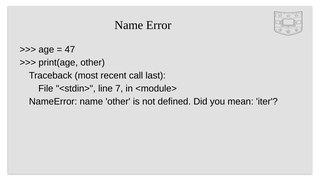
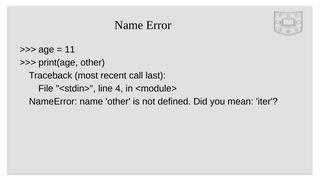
47: 47 -> 11
7: 7 -> 4
